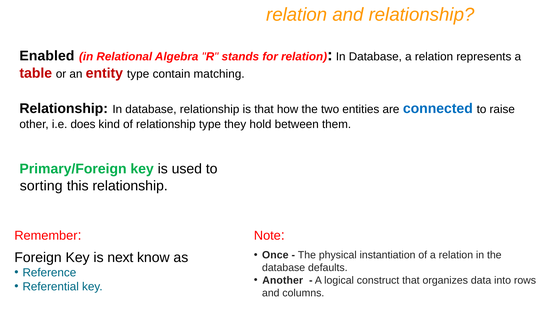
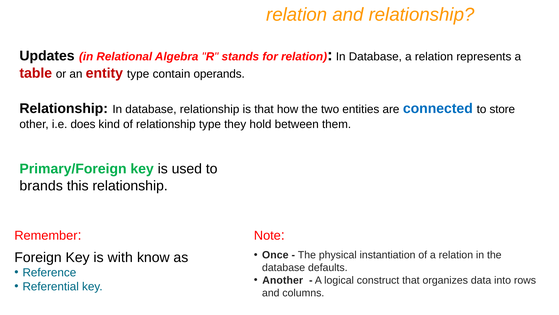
Enabled: Enabled -> Updates
matching: matching -> operands
raise: raise -> store
sorting: sorting -> brands
next: next -> with
